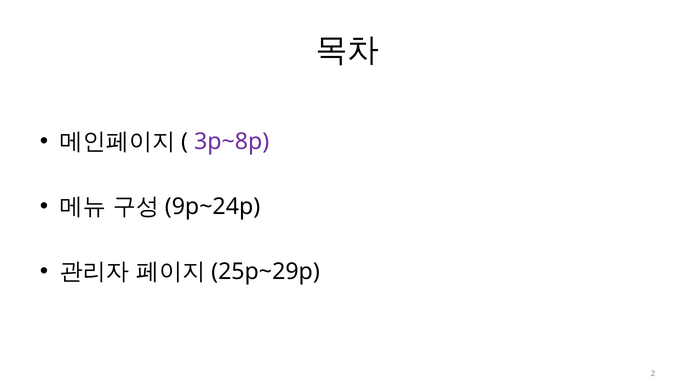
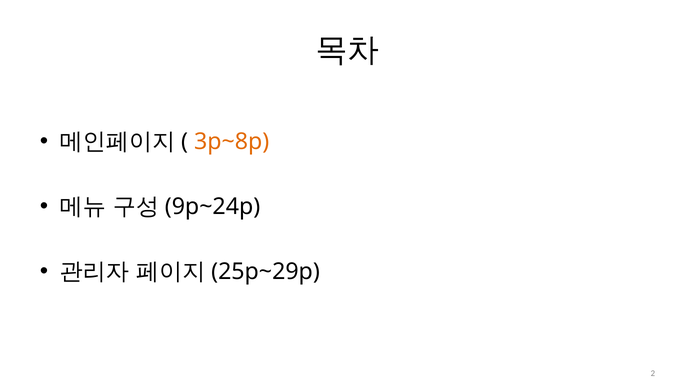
3p~8p colour: purple -> orange
